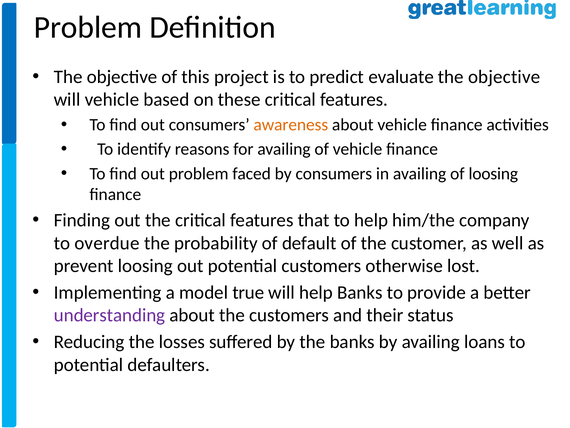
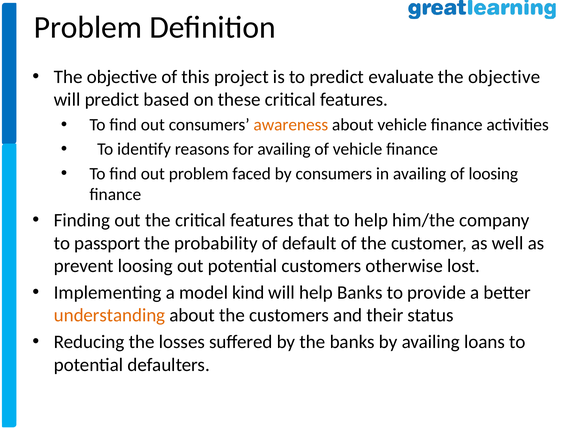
will vehicle: vehicle -> predict
overdue: overdue -> passport
true: true -> kind
understanding colour: purple -> orange
